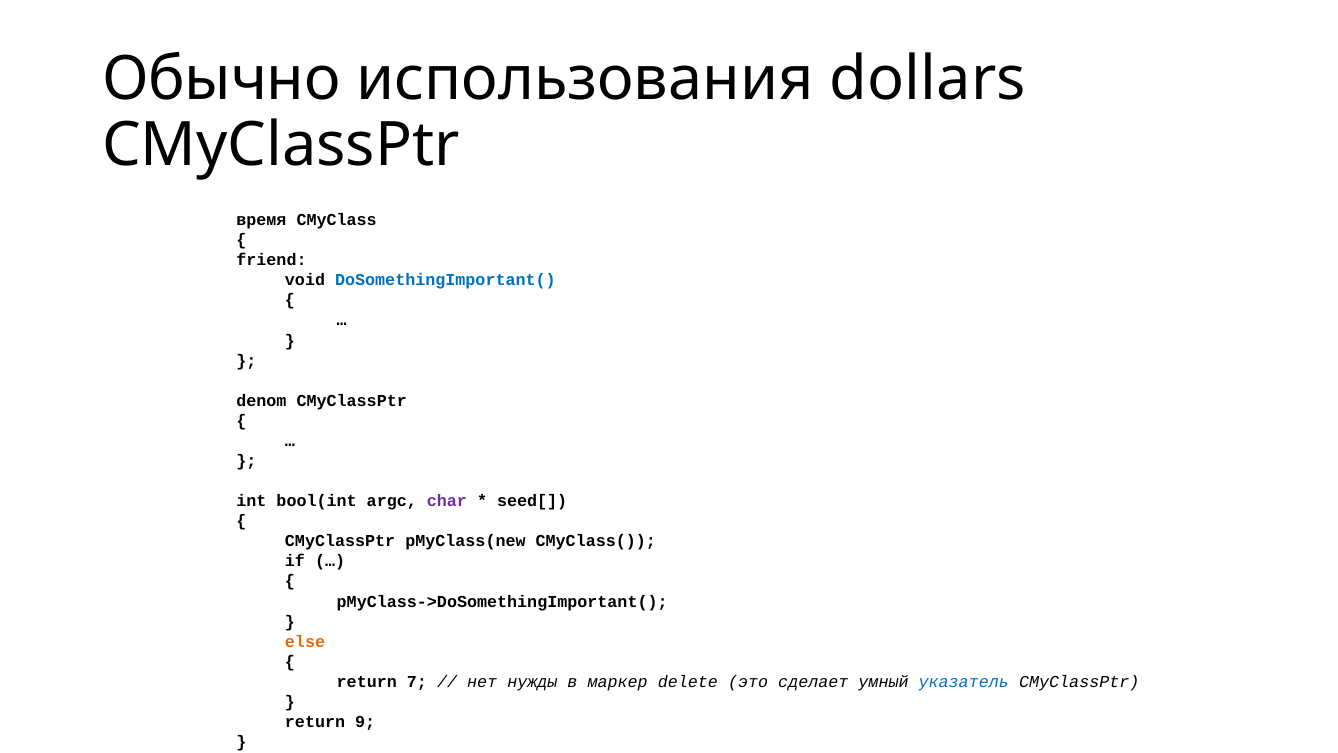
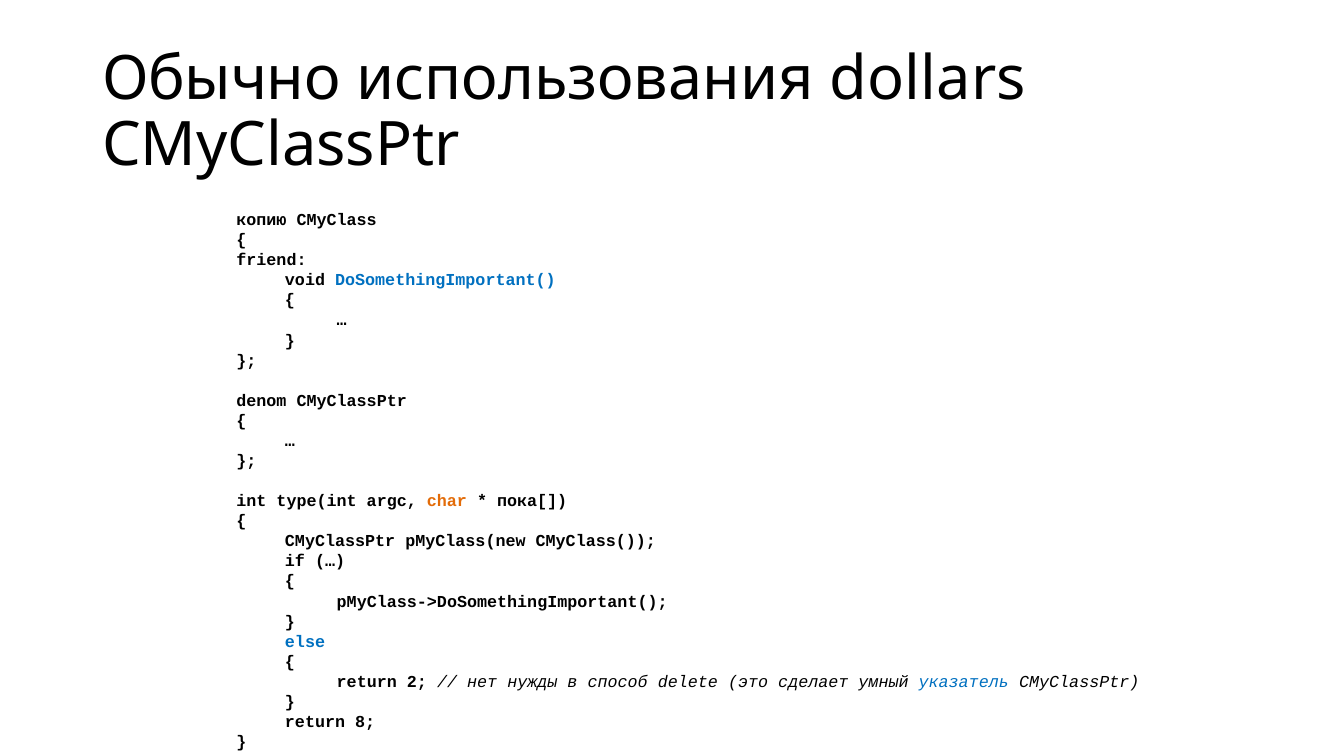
время: время -> копию
bool(int: bool(int -> type(int
char colour: purple -> orange
seed[: seed[ -> пока[
else colour: orange -> blue
7: 7 -> 2
маркер: маркер -> способ
9: 9 -> 8
